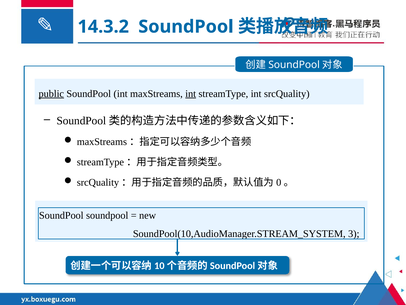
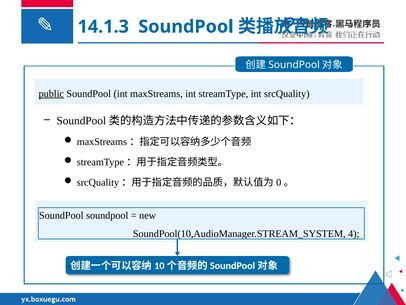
14.3.2: 14.3.2 -> 14.1.3
int at (191, 94) underline: present -> none
3: 3 -> 4
